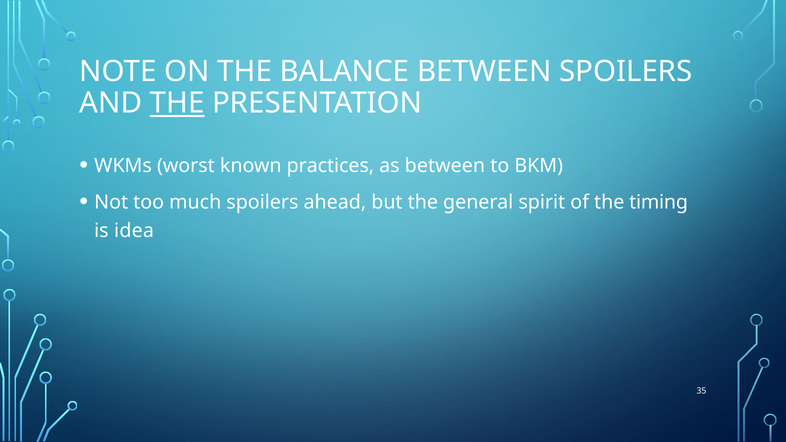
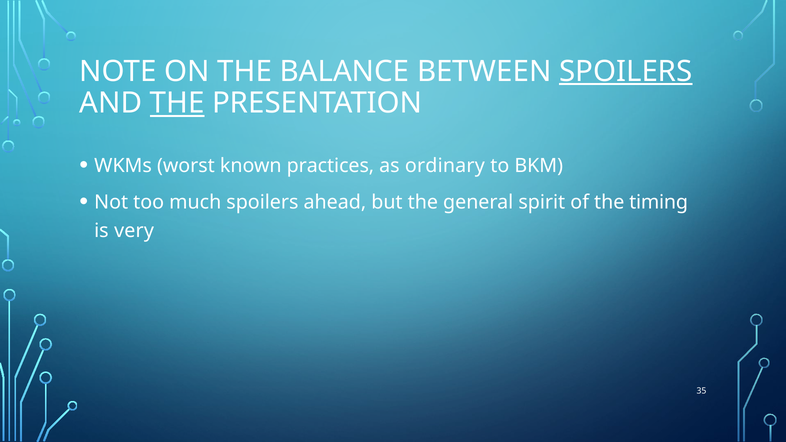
SPOILERS at (626, 71) underline: none -> present
as between: between -> ordinary
idea: idea -> very
